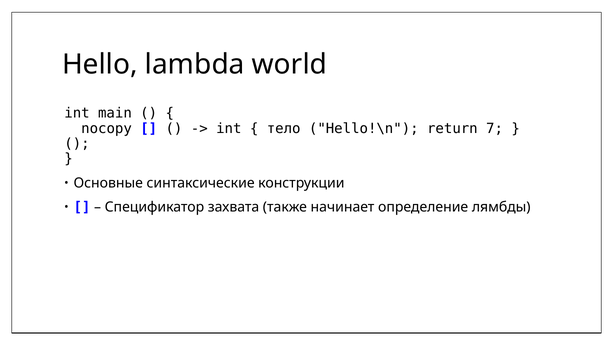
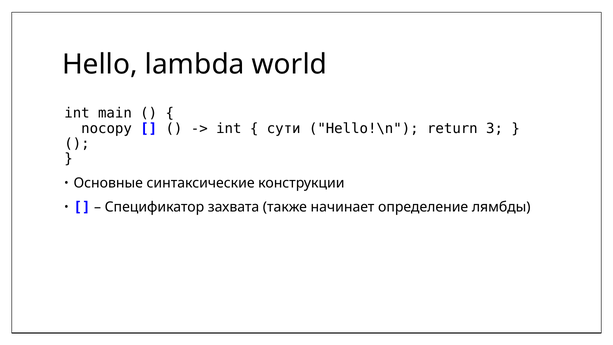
тело: тело -> сути
7: 7 -> 3
